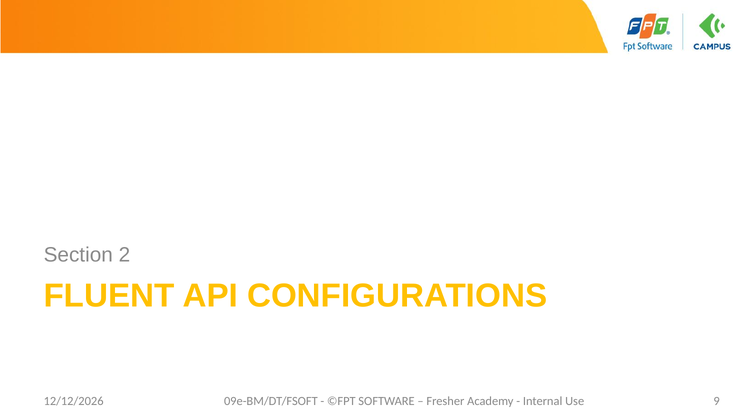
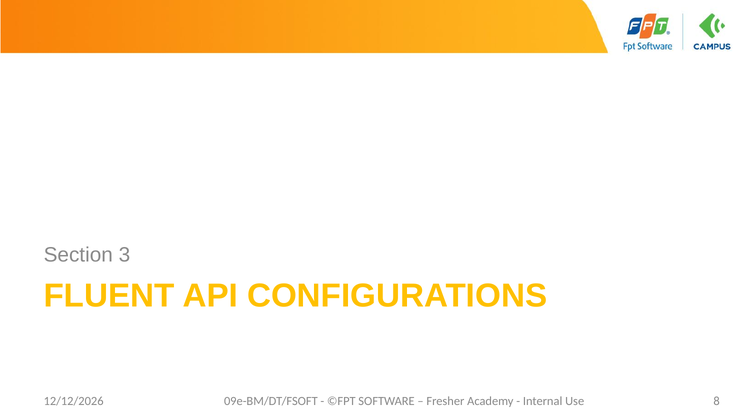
2: 2 -> 3
9: 9 -> 8
